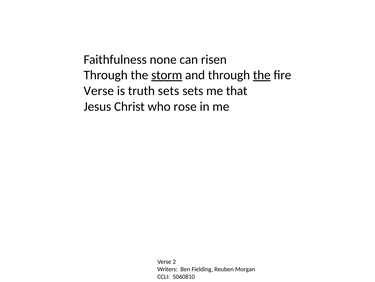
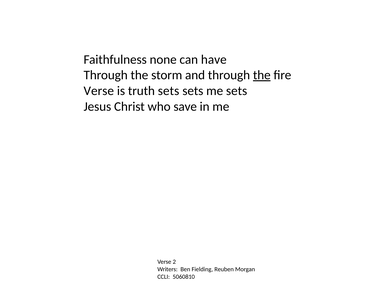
risen: risen -> have
storm underline: present -> none
me that: that -> sets
rose: rose -> save
